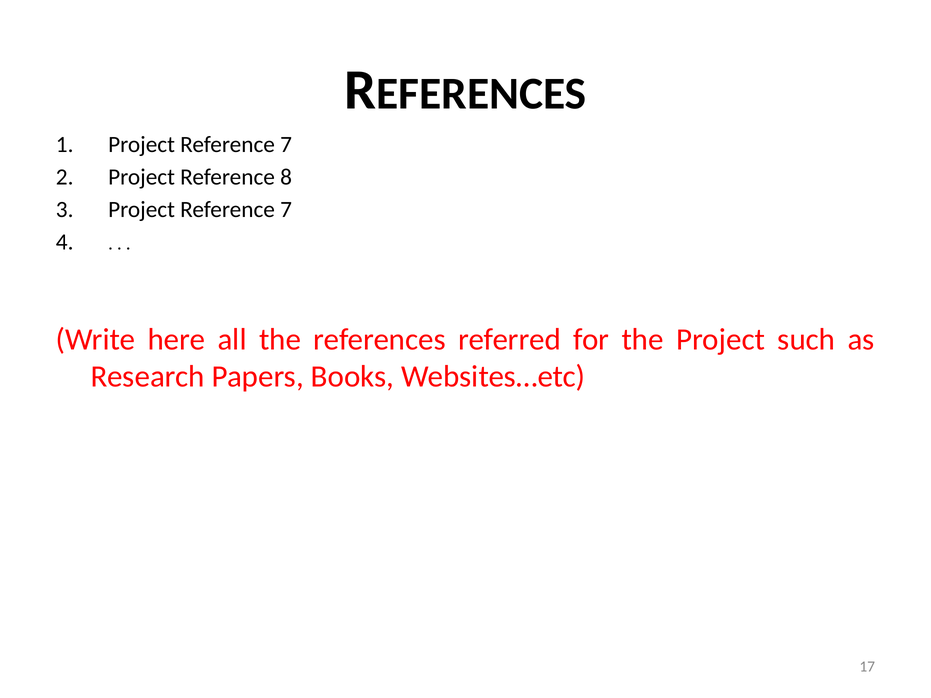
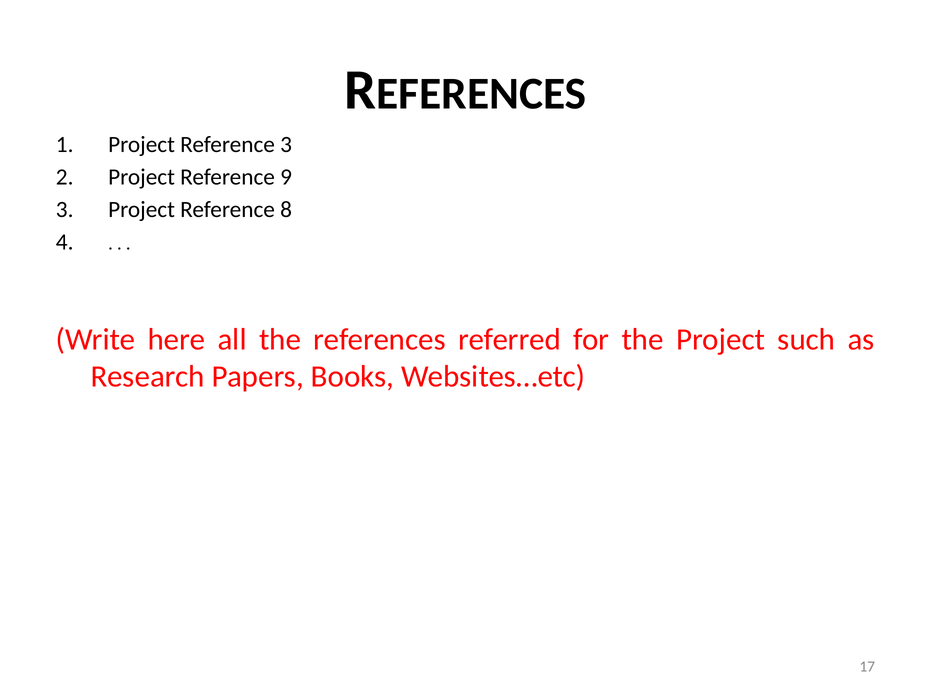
1 Project Reference 7: 7 -> 3
8: 8 -> 9
3 Project Reference 7: 7 -> 8
